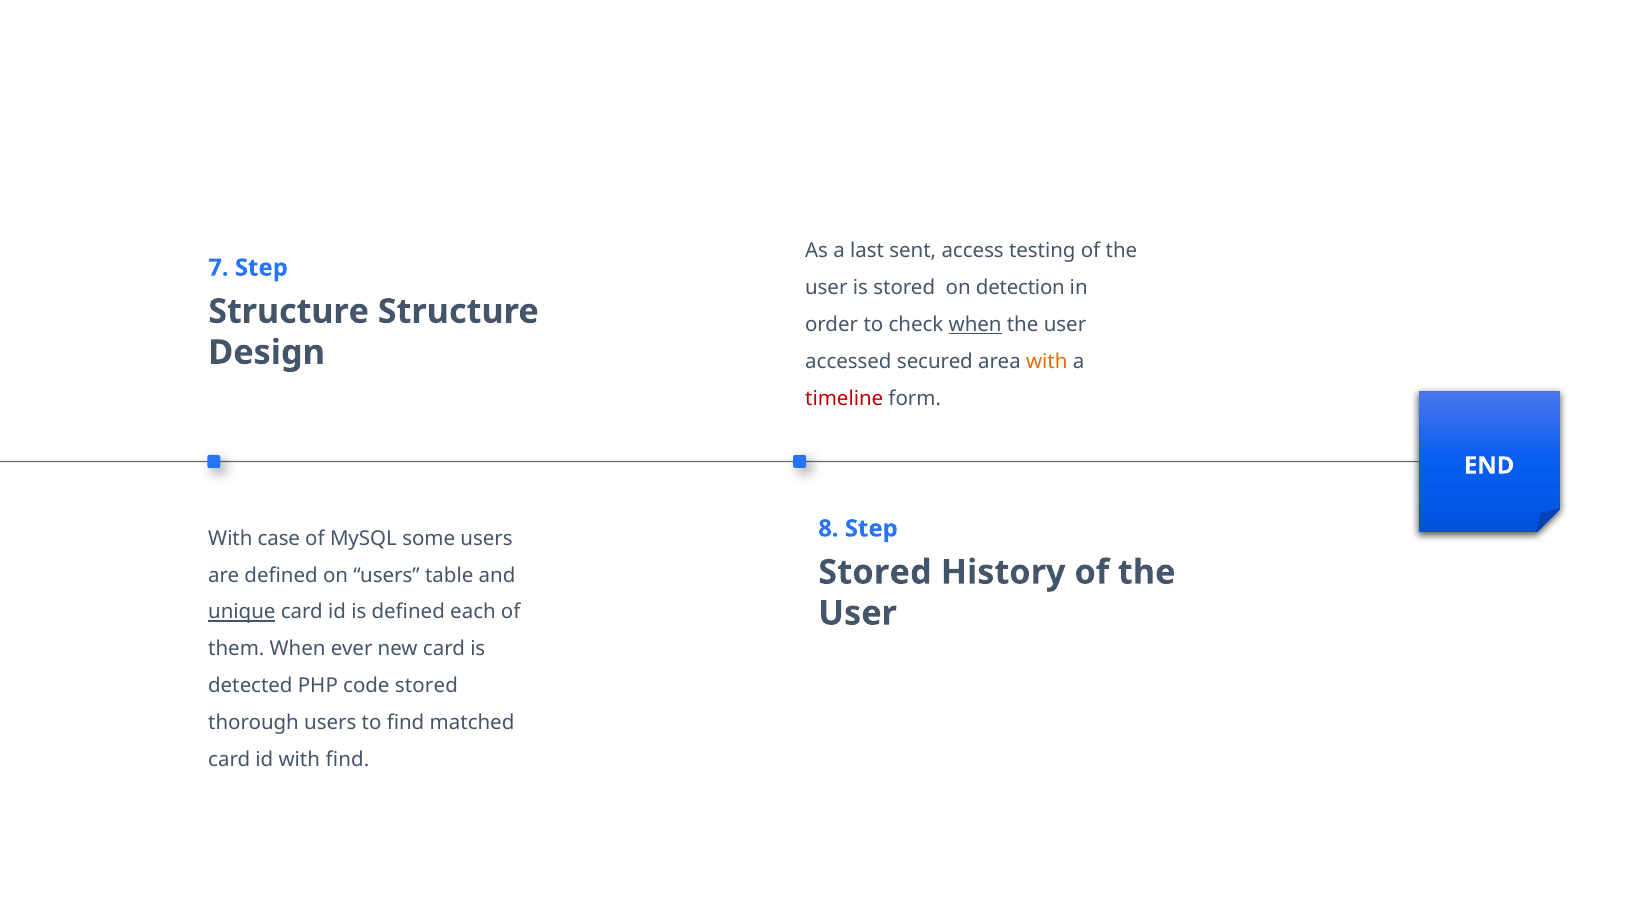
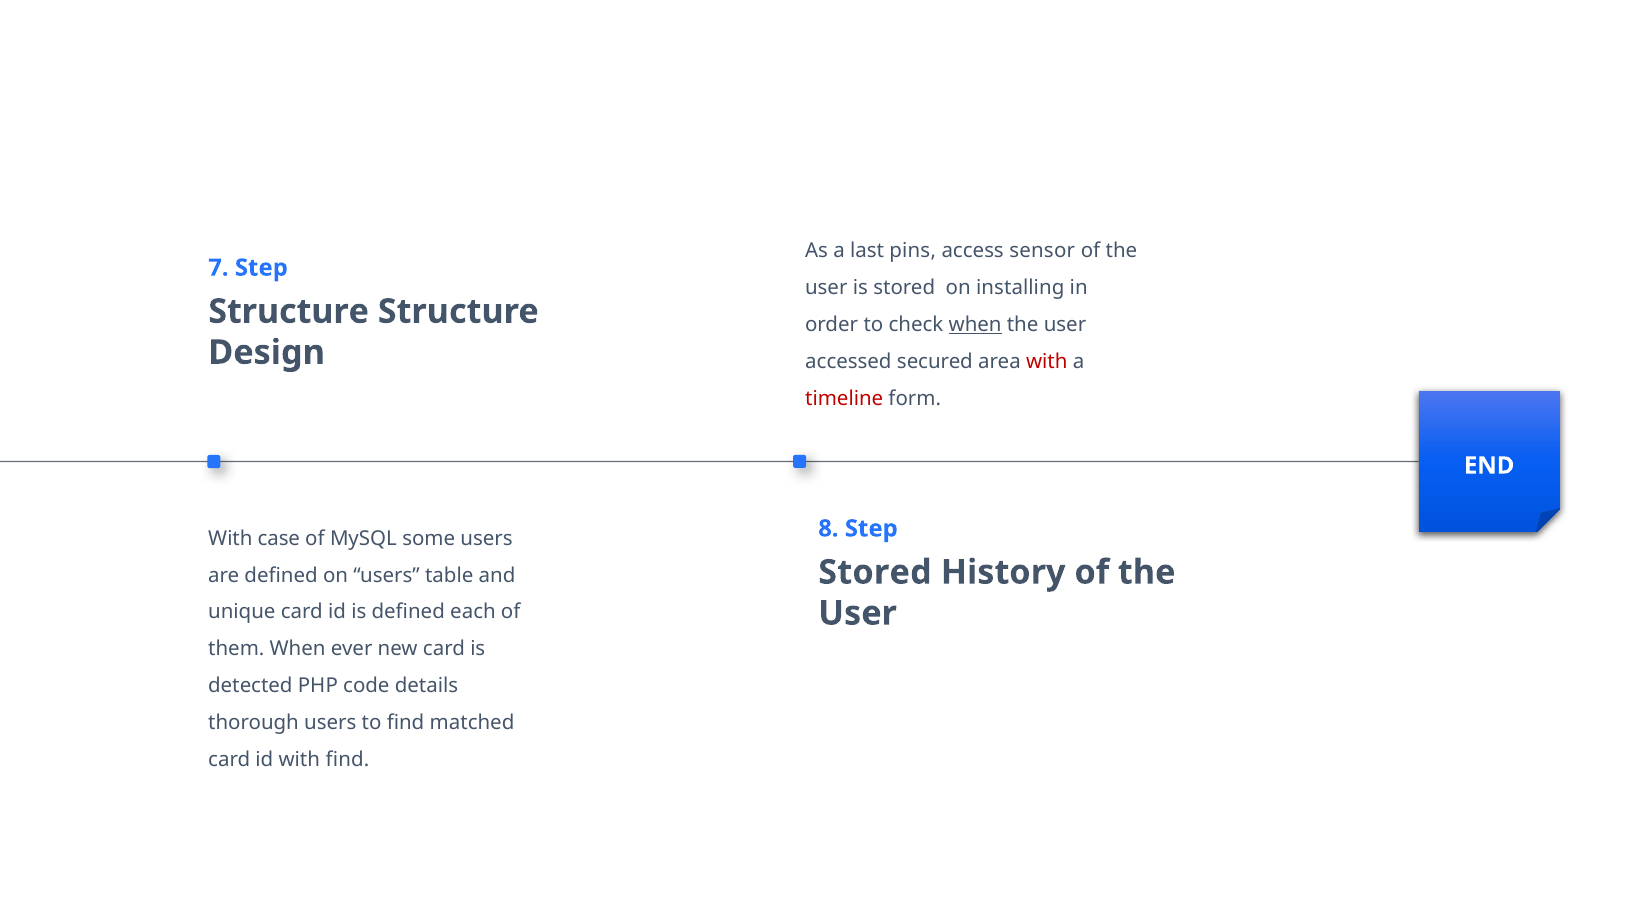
sent: sent -> pins
testing: testing -> sensor
detection: detection -> installing
with at (1047, 362) colour: orange -> red
unique underline: present -> none
code stored: stored -> details
